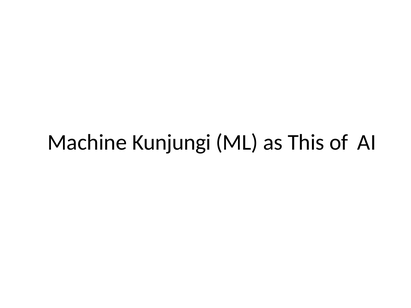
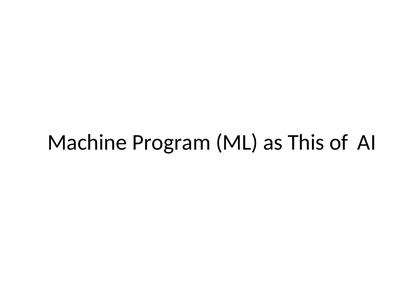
Kunjungi: Kunjungi -> Program
